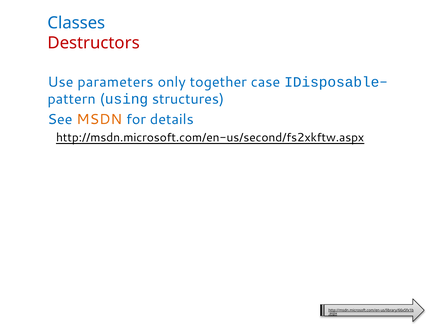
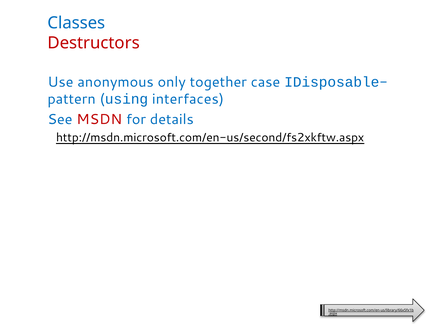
parameters: parameters -> anonymous
structures: structures -> interfaces
MSDN colour: orange -> red
